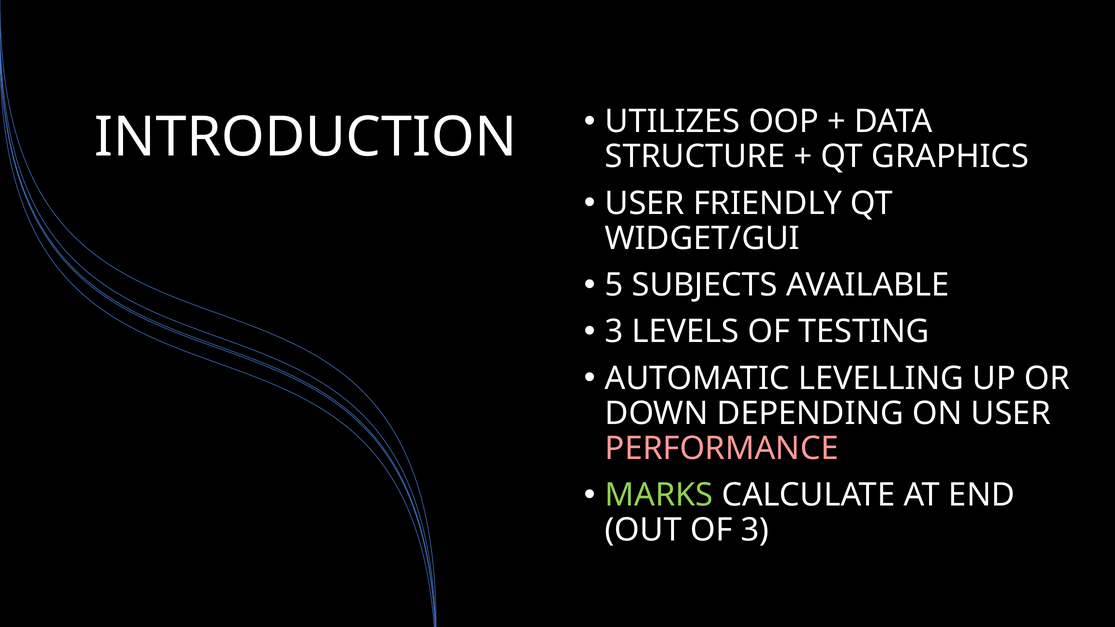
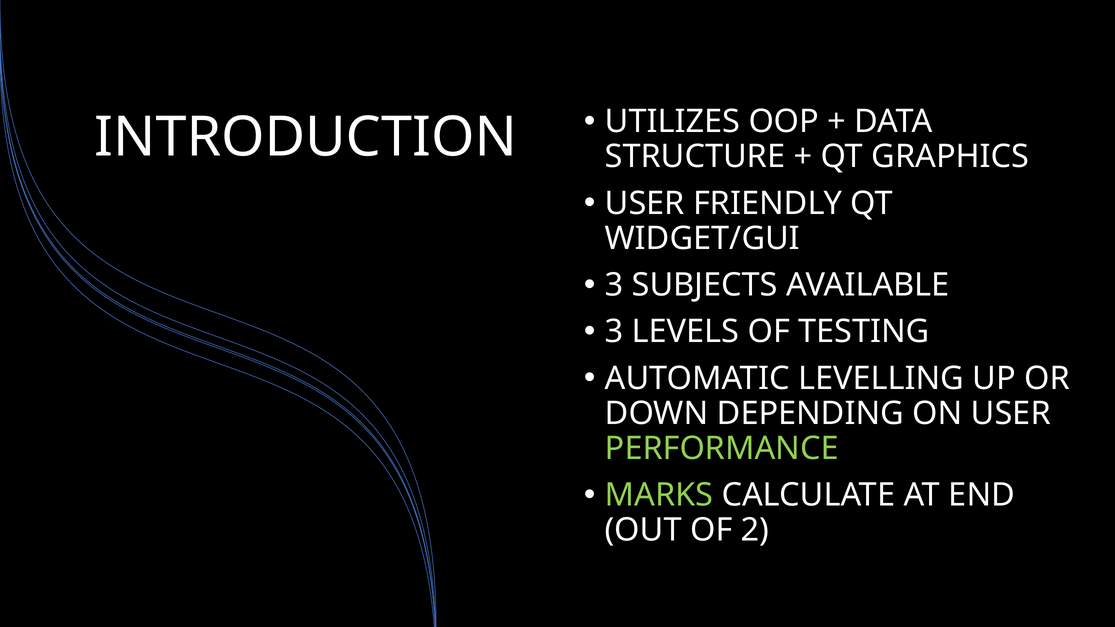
5 at (614, 285): 5 -> 3
PERFORMANCE colour: pink -> light green
OF 3: 3 -> 2
